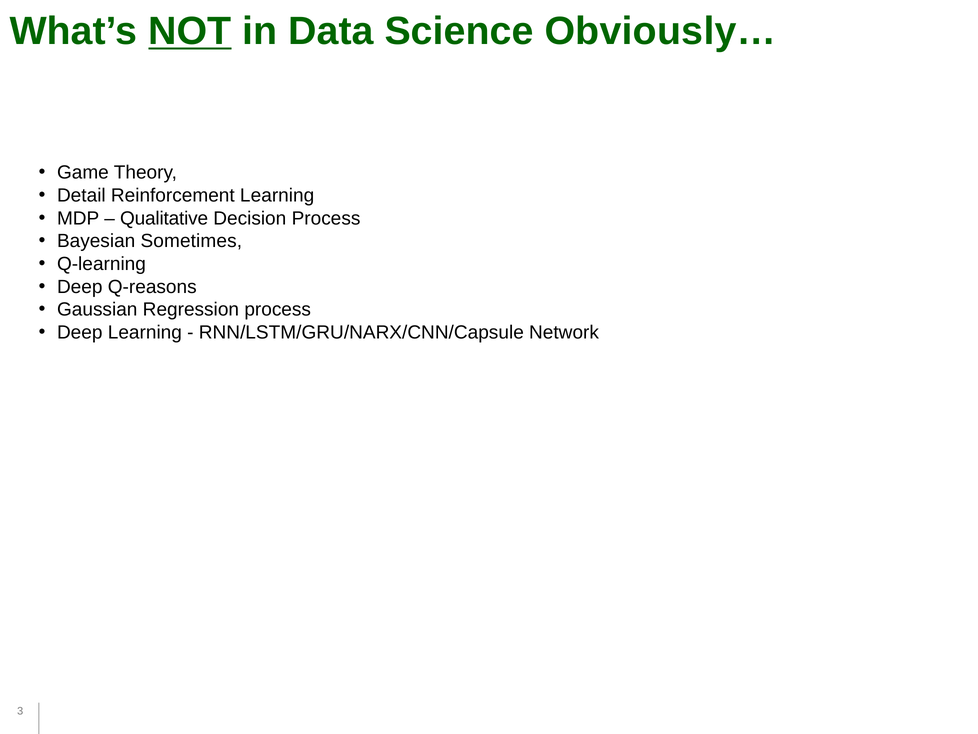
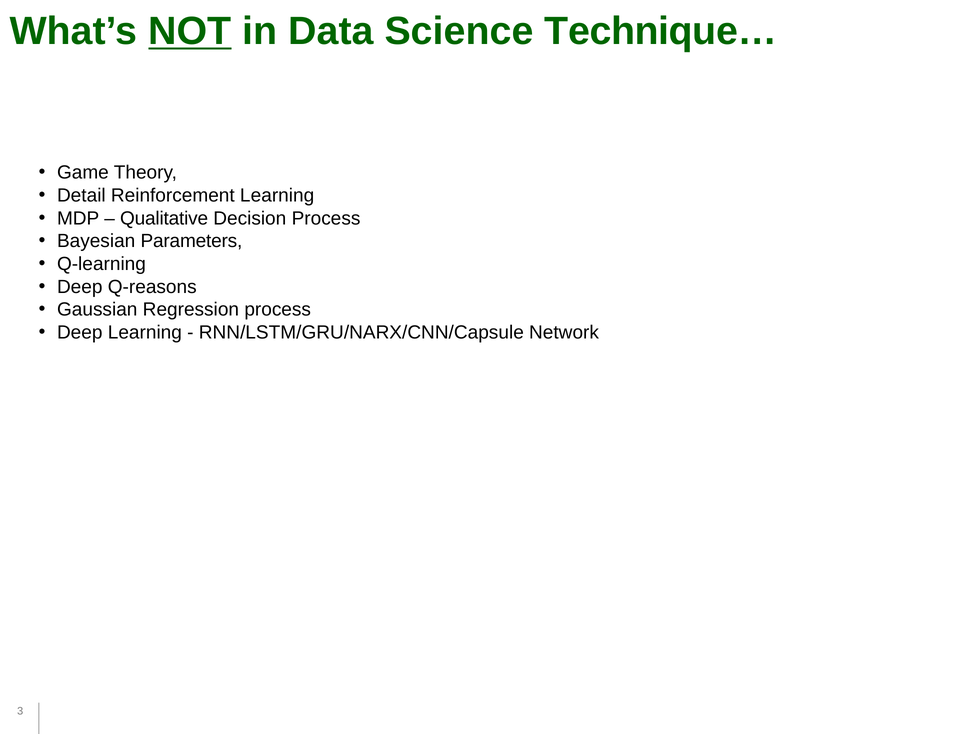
Obviously…: Obviously… -> Technique…
Sometimes: Sometimes -> Parameters
